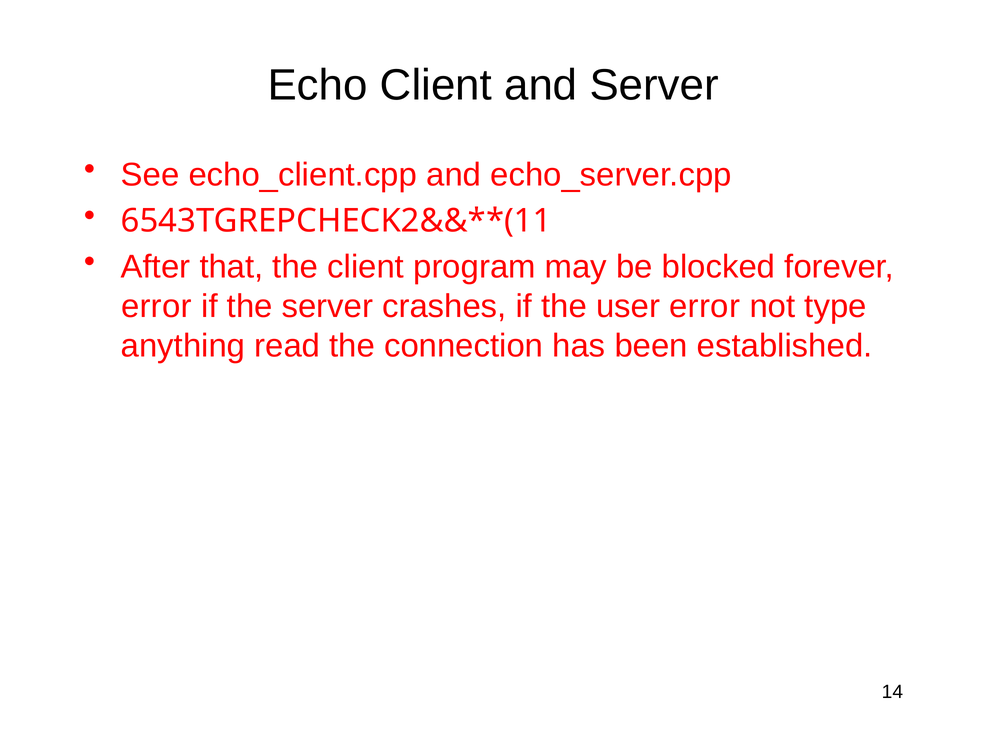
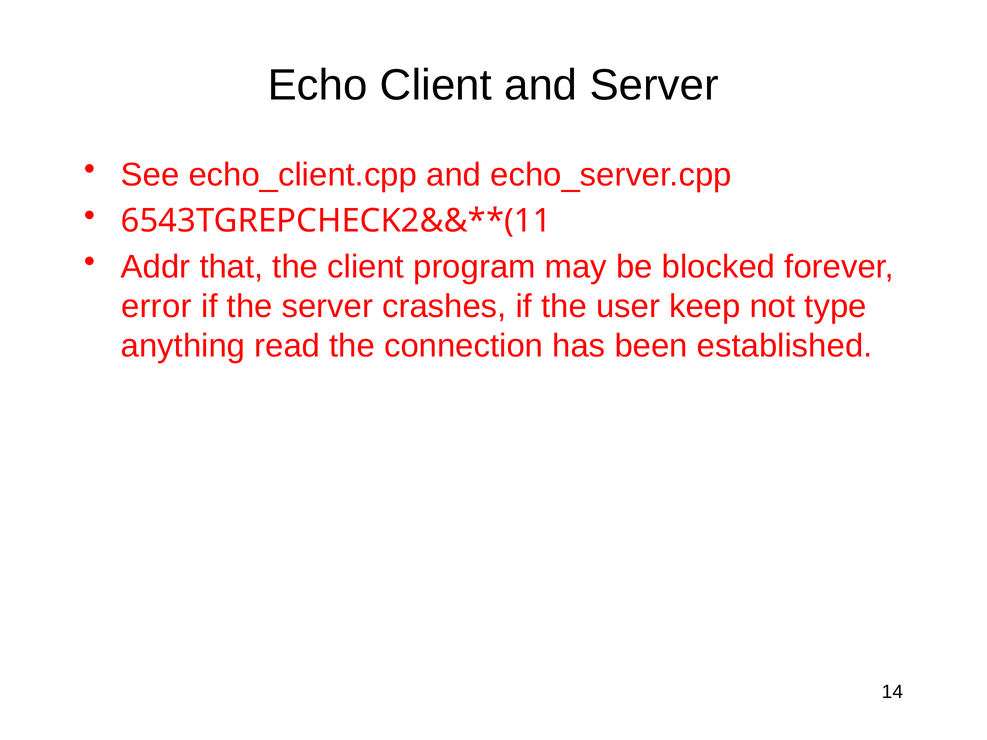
After: After -> Addr
user error: error -> keep
